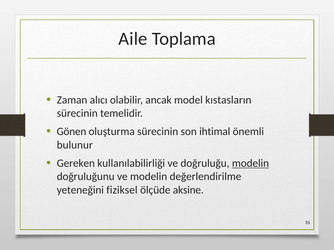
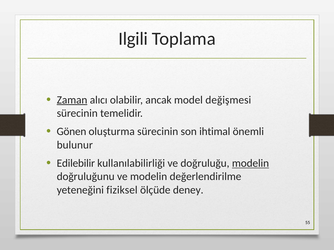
Aile: Aile -> Ilgili
Zaman underline: none -> present
kıstasların: kıstasların -> değişmesi
Gereken: Gereken -> Edilebilir
aksine: aksine -> deney
